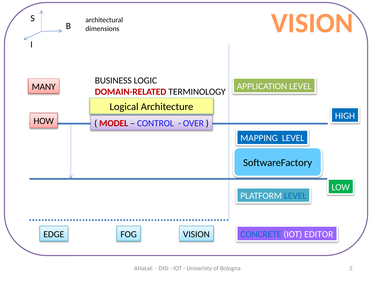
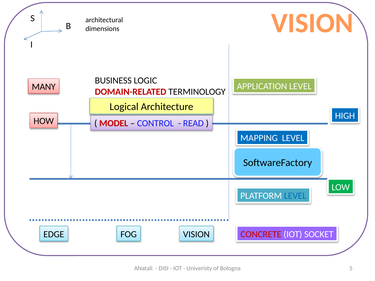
OVER: OVER -> READ
CONCRETE colour: blue -> red
EDITOR: EDITOR -> SOCKET
